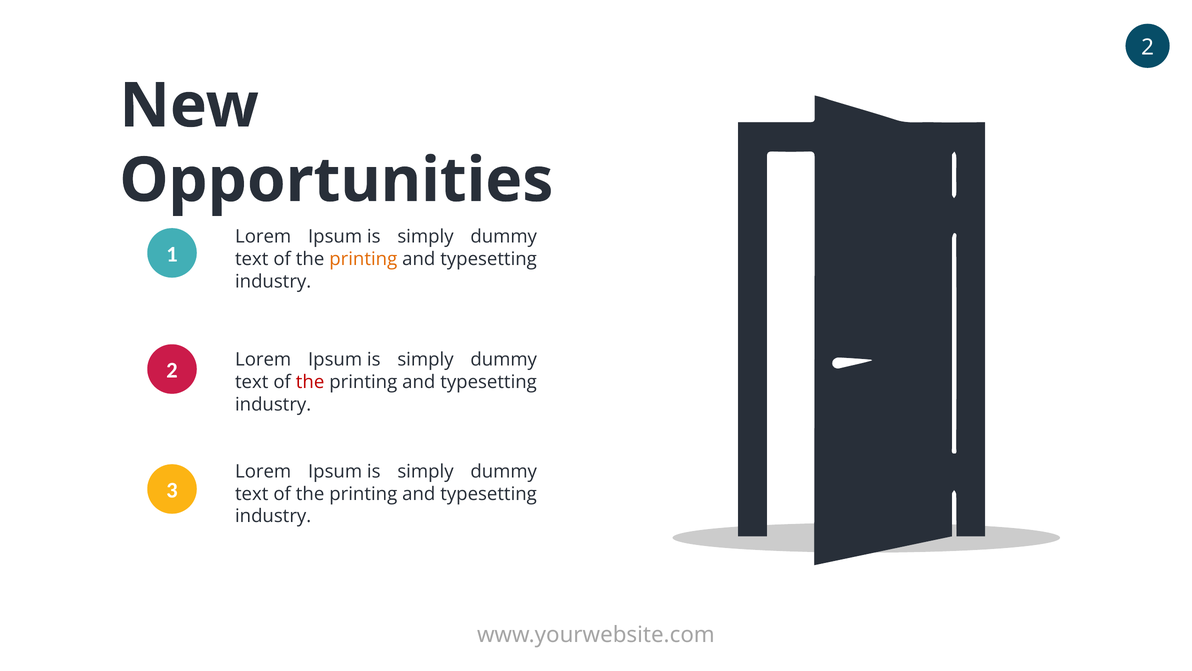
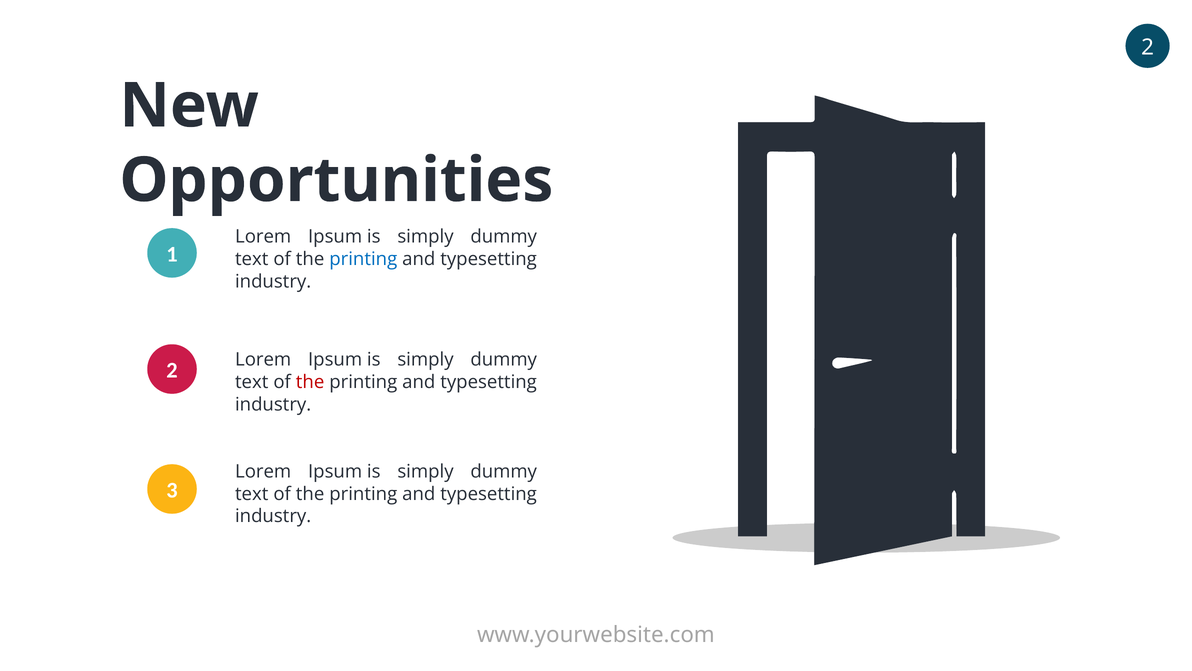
printing at (363, 259) colour: orange -> blue
